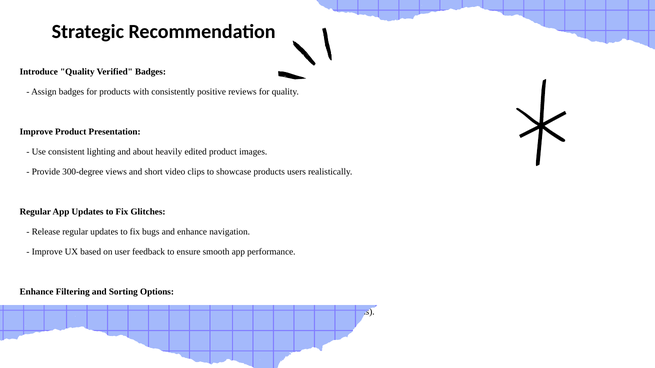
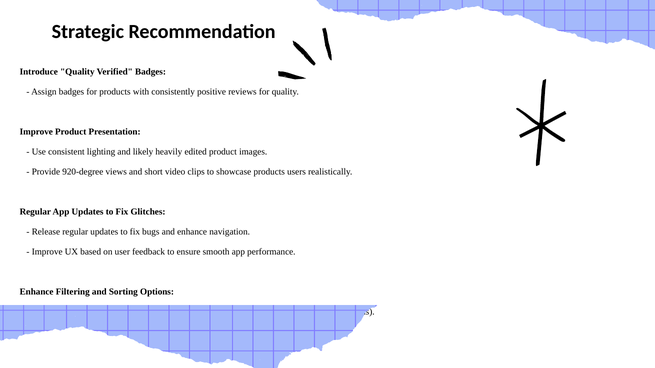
about: about -> likely
300-degree: 300-degree -> 920-degree
